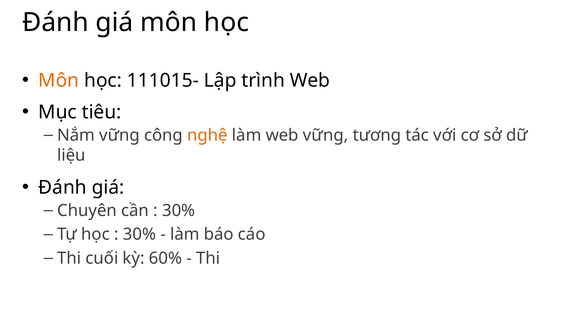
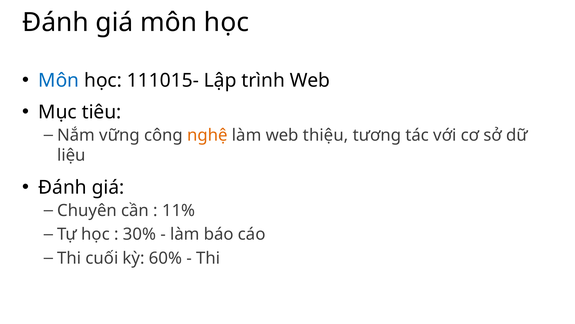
Môn at (59, 80) colour: orange -> blue
web vững: vững -> thiệu
30% at (179, 210): 30% -> 11%
